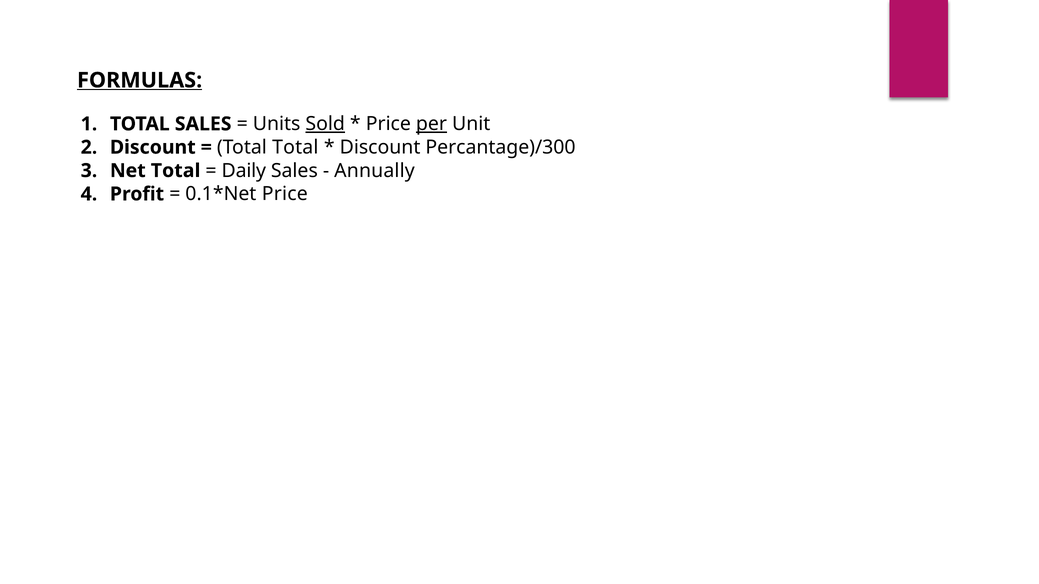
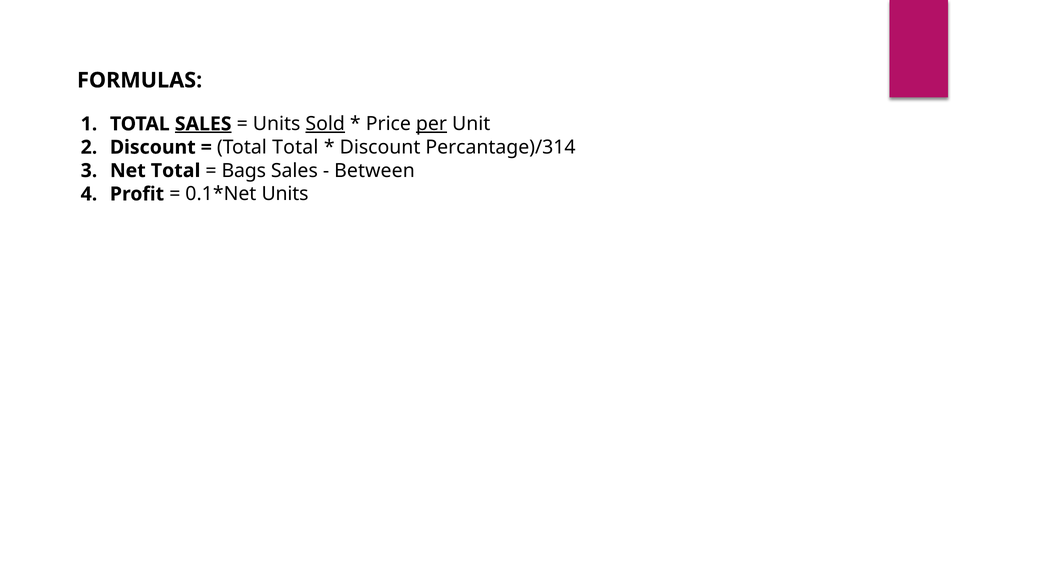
FORMULAS underline: present -> none
SALES at (203, 124) underline: none -> present
Percantage)/300: Percantage)/300 -> Percantage)/314
Daily: Daily -> Bags
Annually: Annually -> Between
Price at (285, 194): Price -> Units
